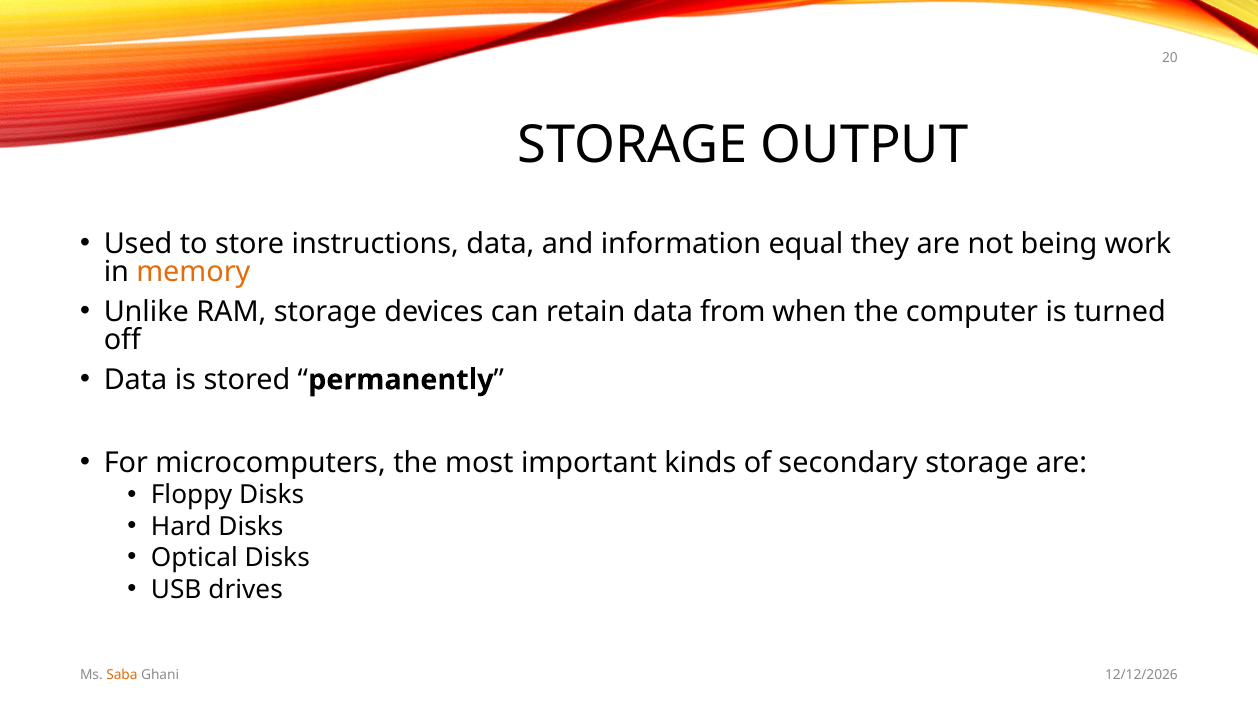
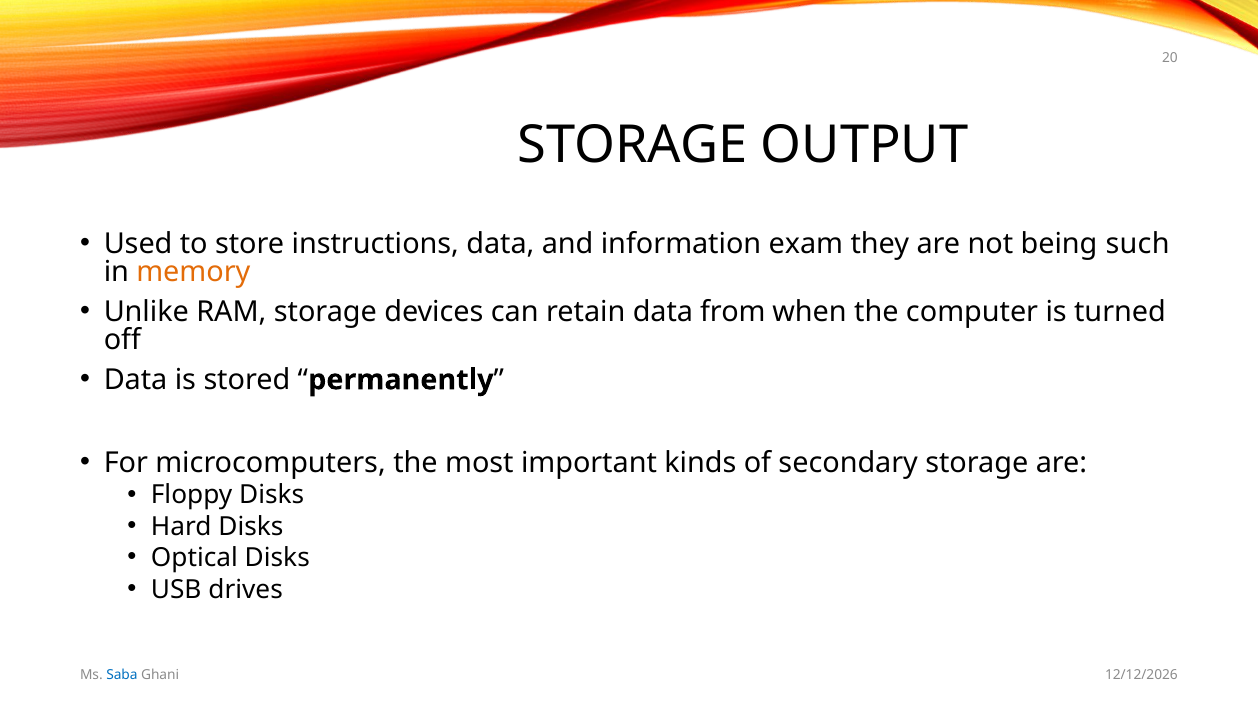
equal: equal -> exam
work: work -> such
Saba colour: orange -> blue
